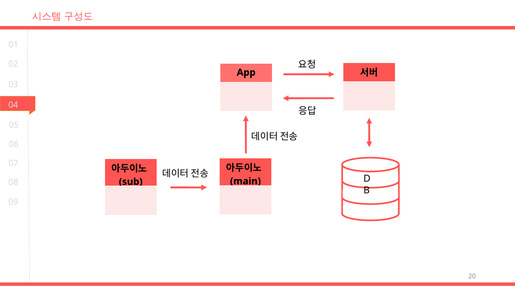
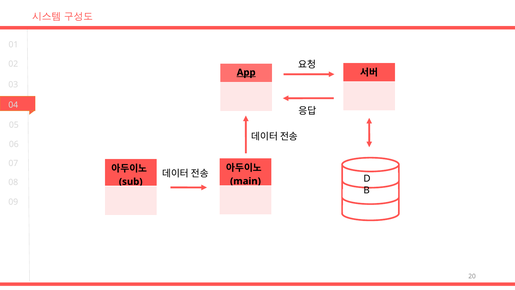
App underline: none -> present
